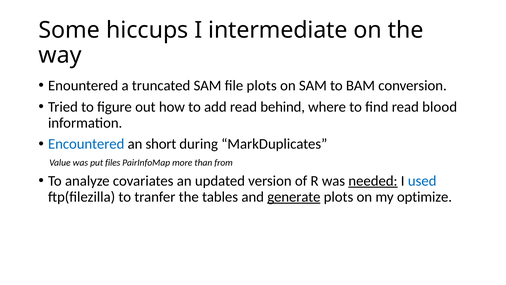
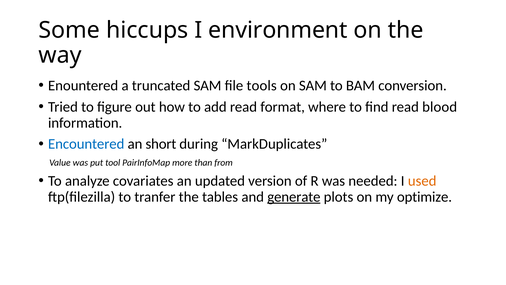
intermediate: intermediate -> environment
file plots: plots -> tools
behind: behind -> format
files: files -> tool
needed underline: present -> none
used colour: blue -> orange
